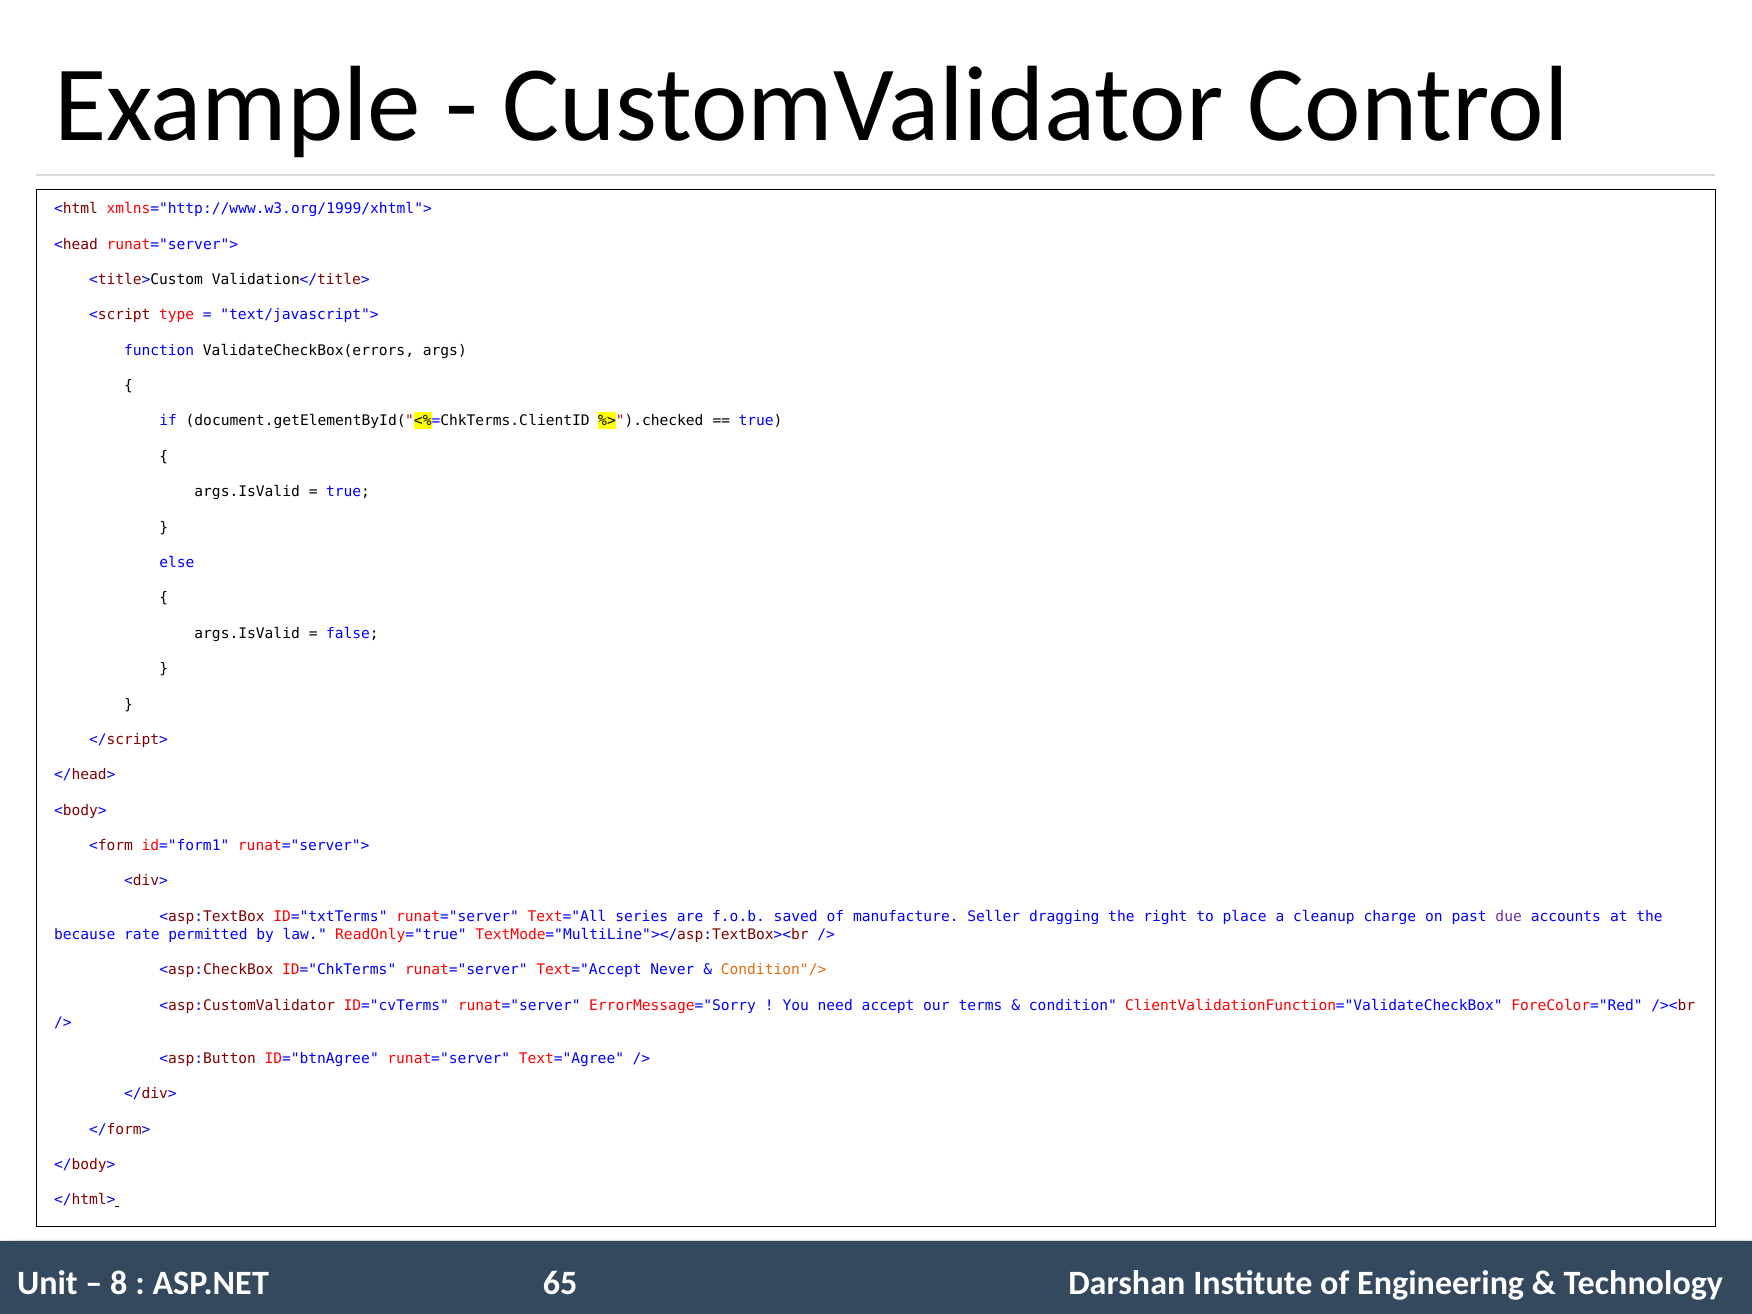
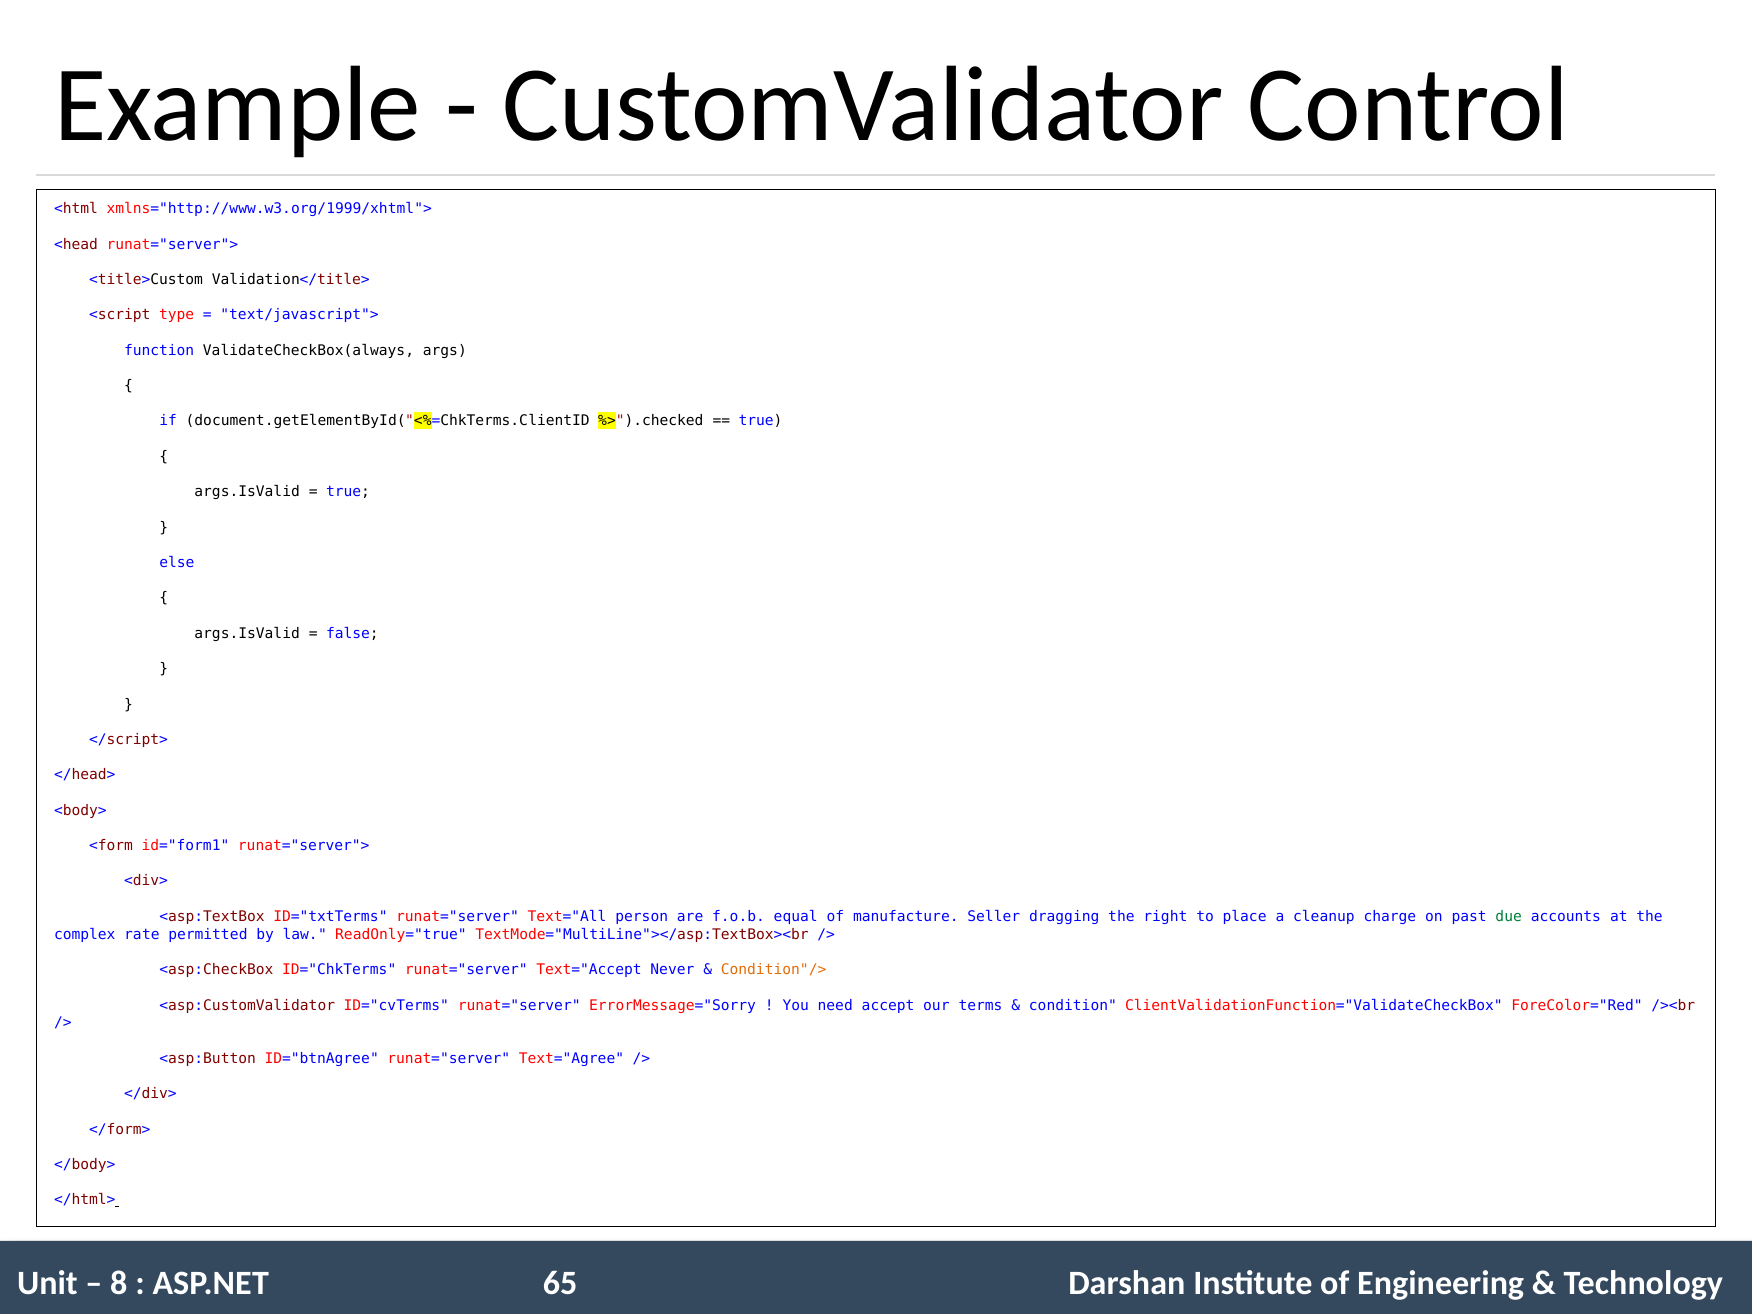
ValidateCheckBox(errors: ValidateCheckBox(errors -> ValidateCheckBox(always
series: series -> person
saved: saved -> equal
due colour: purple -> green
because: because -> complex
